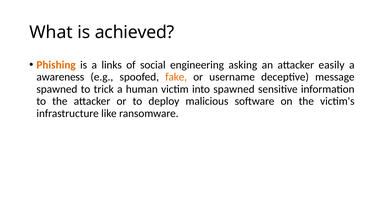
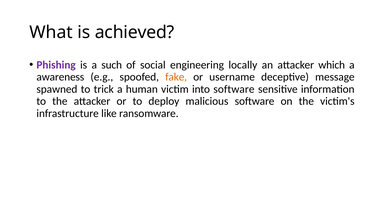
Phishing colour: orange -> purple
links: links -> such
asking: asking -> locally
easily: easily -> which
into spawned: spawned -> software
